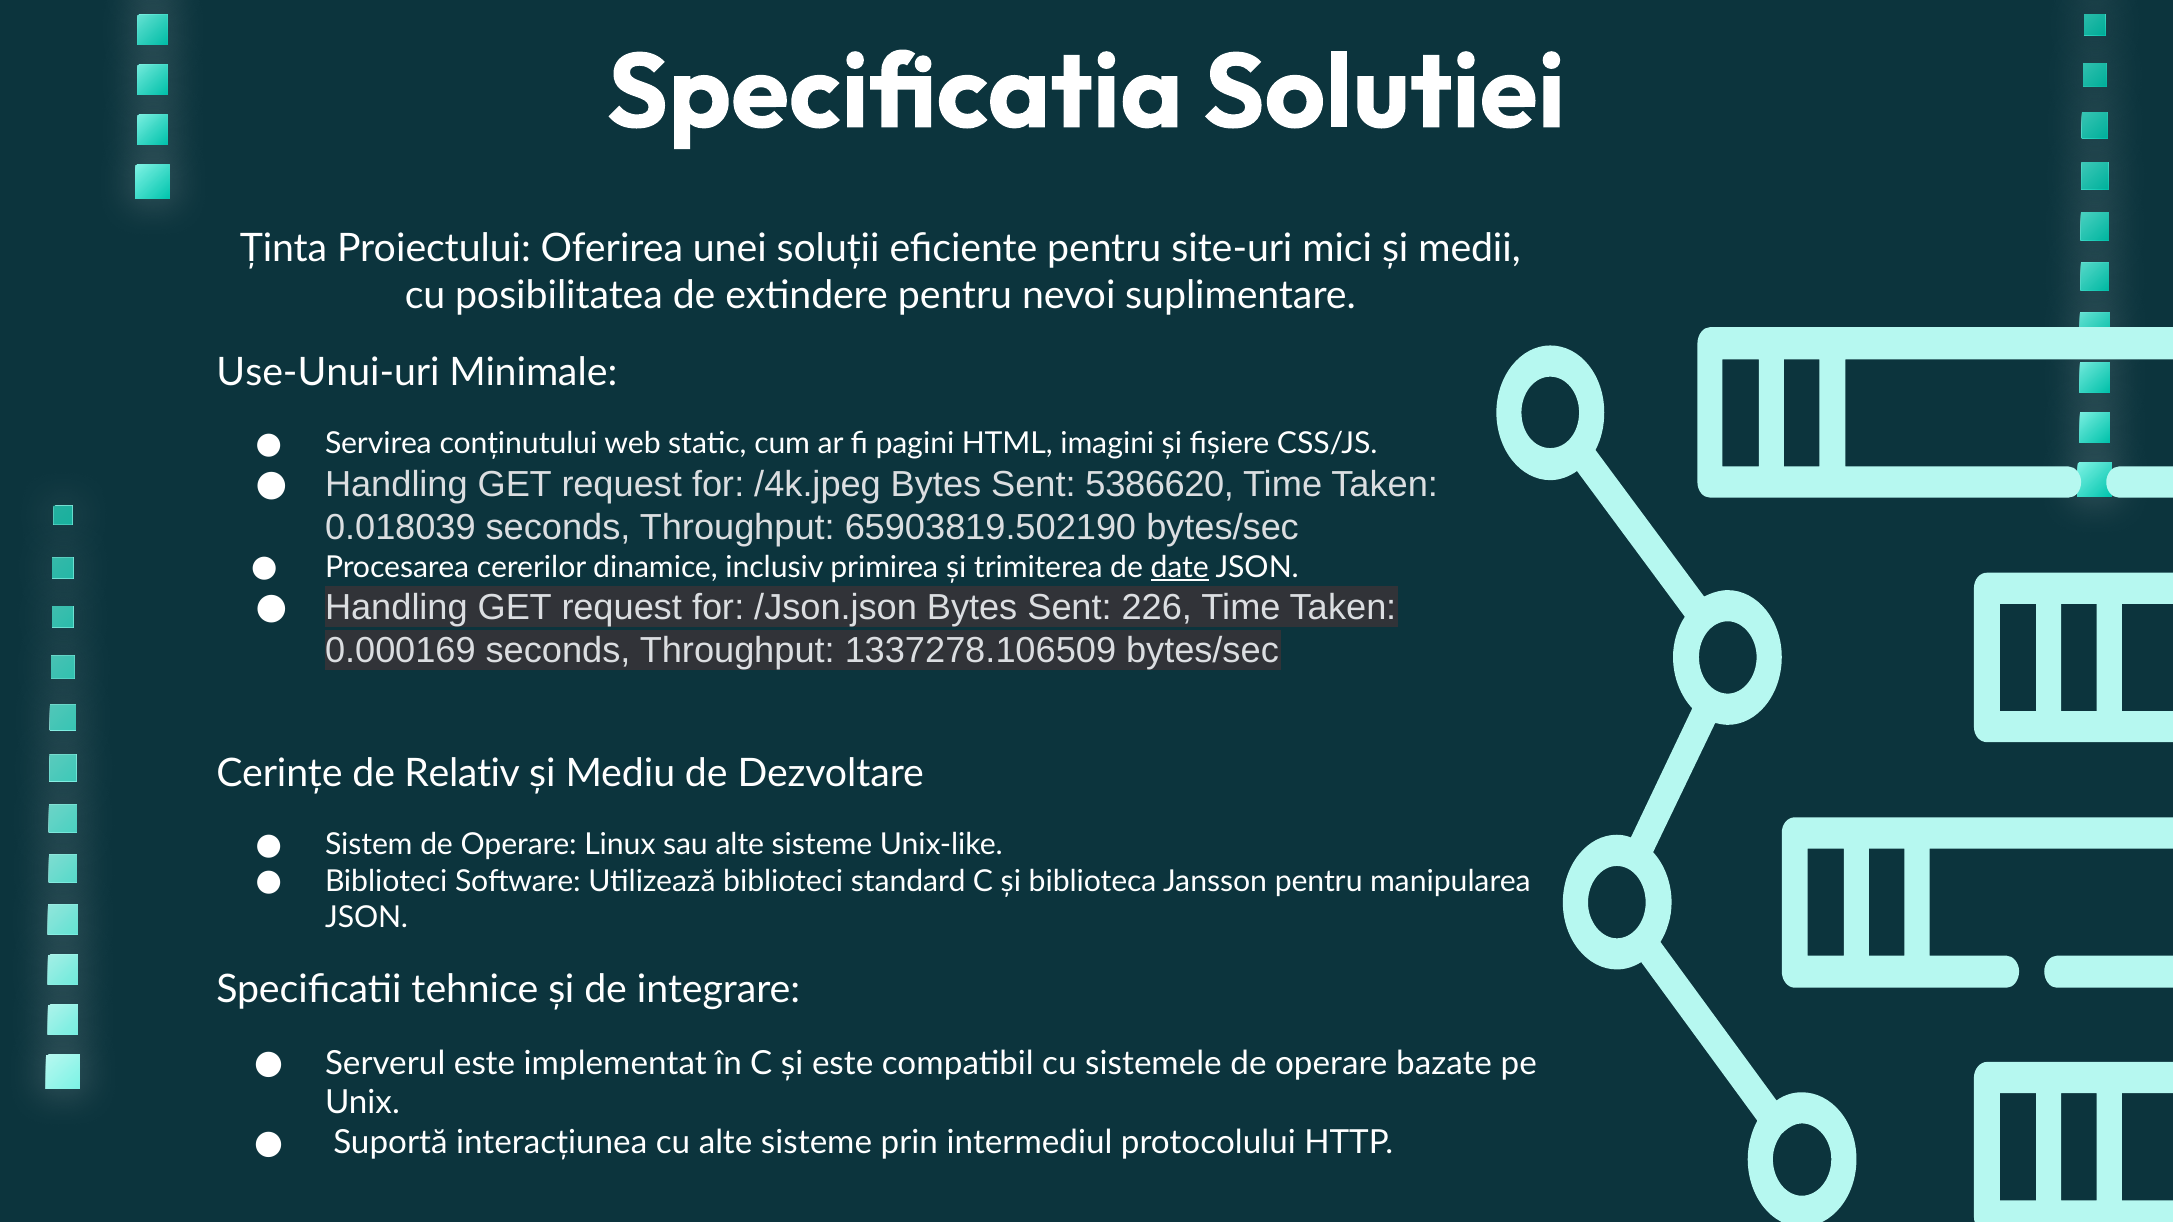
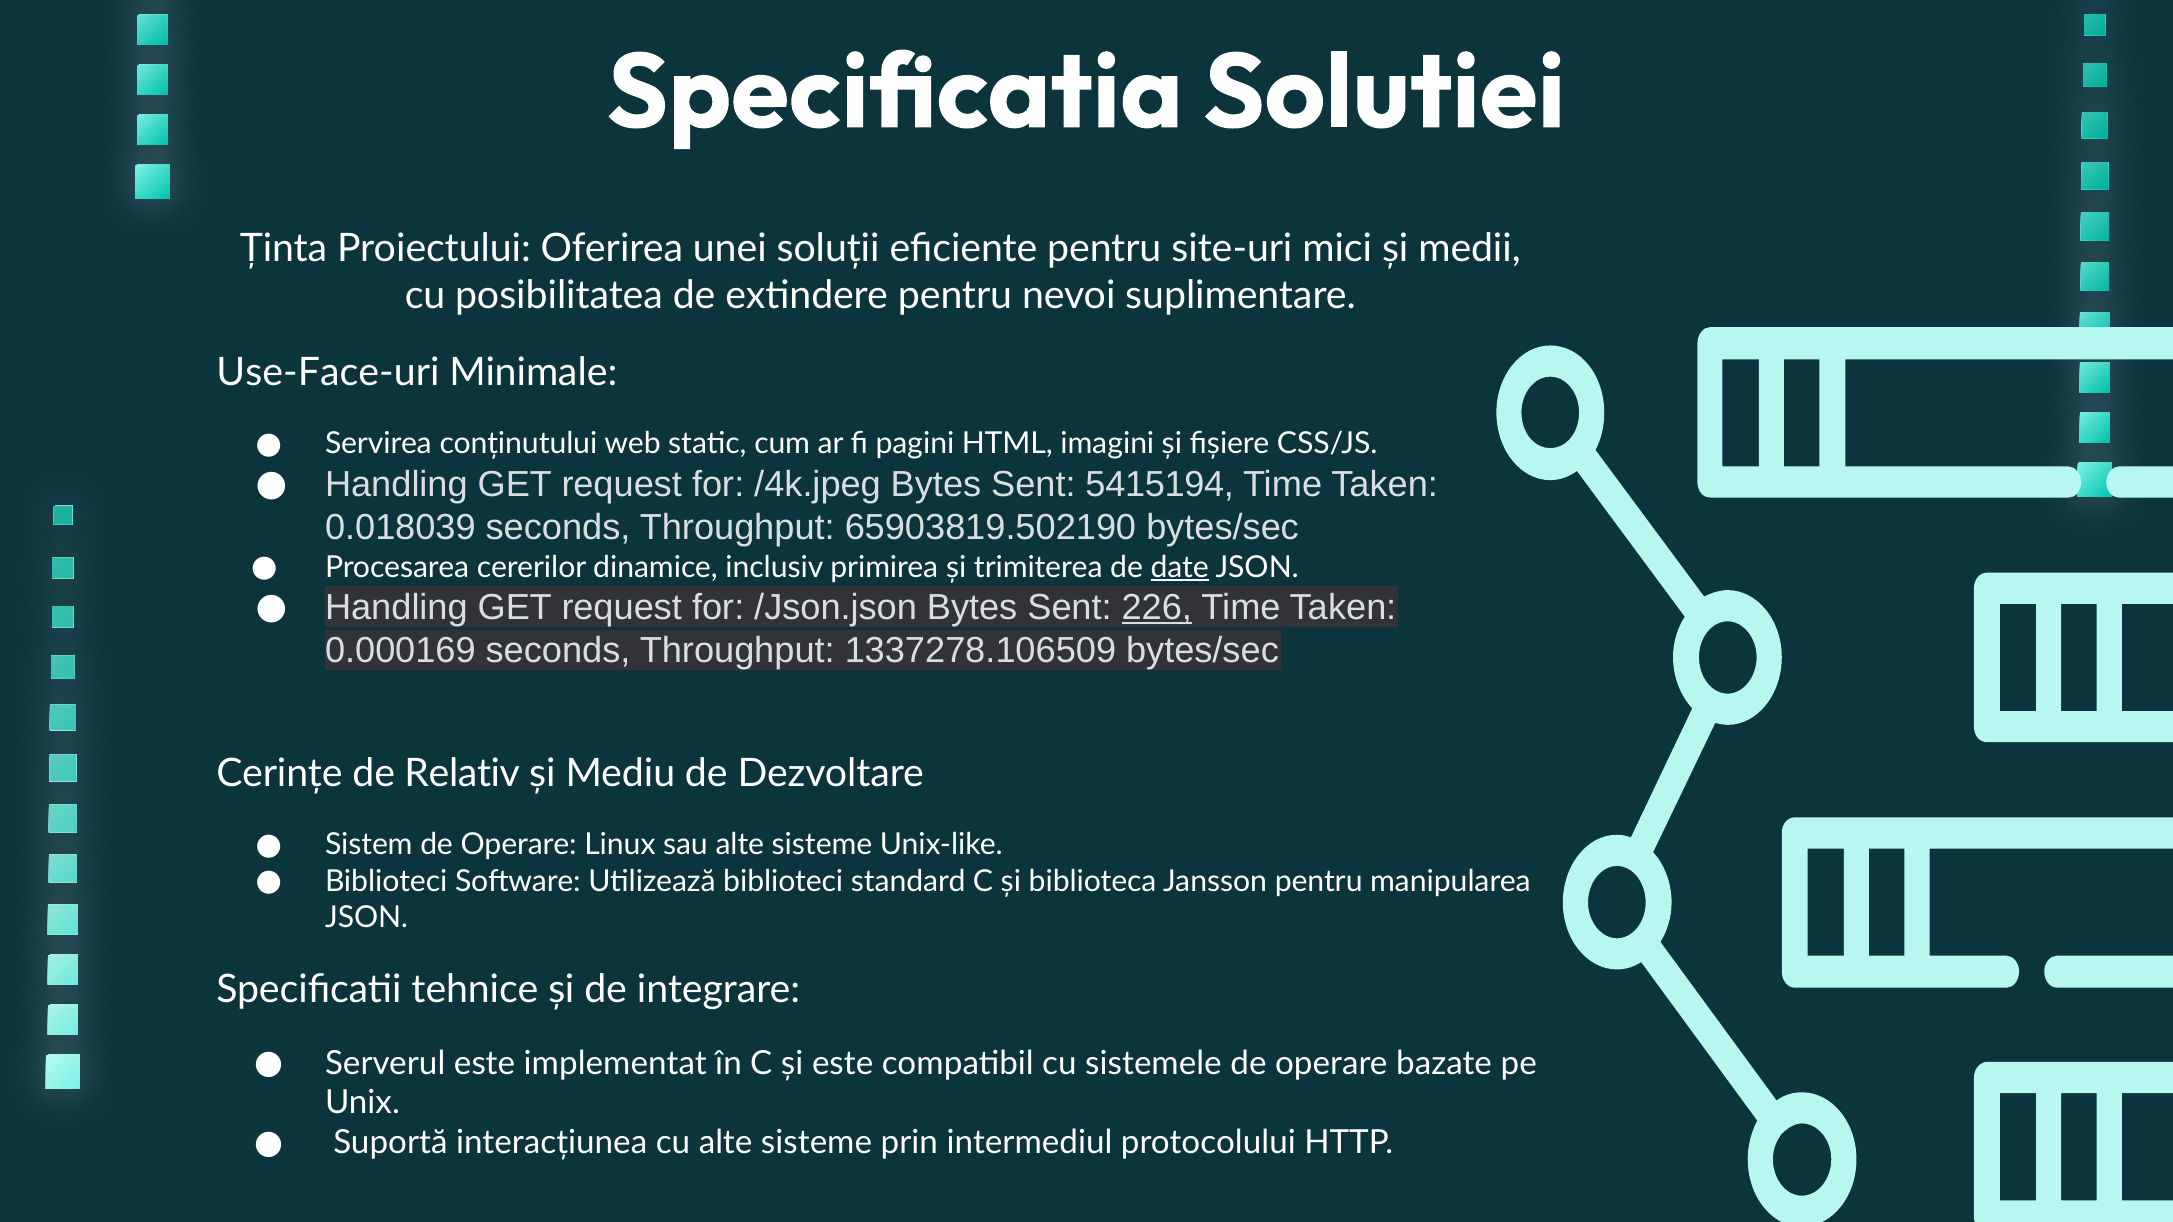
Use-Unui-uri: Use-Unui-uri -> Use-Face-uri
5386620: 5386620 -> 5415194
226 underline: none -> present
